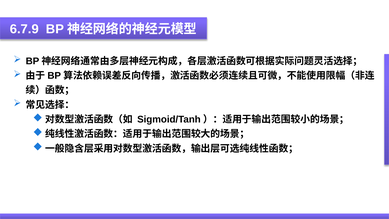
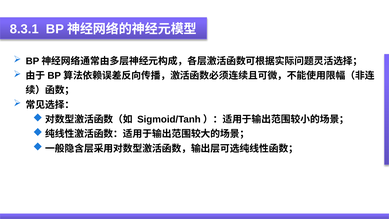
6.7.9: 6.7.9 -> 8.3.1
